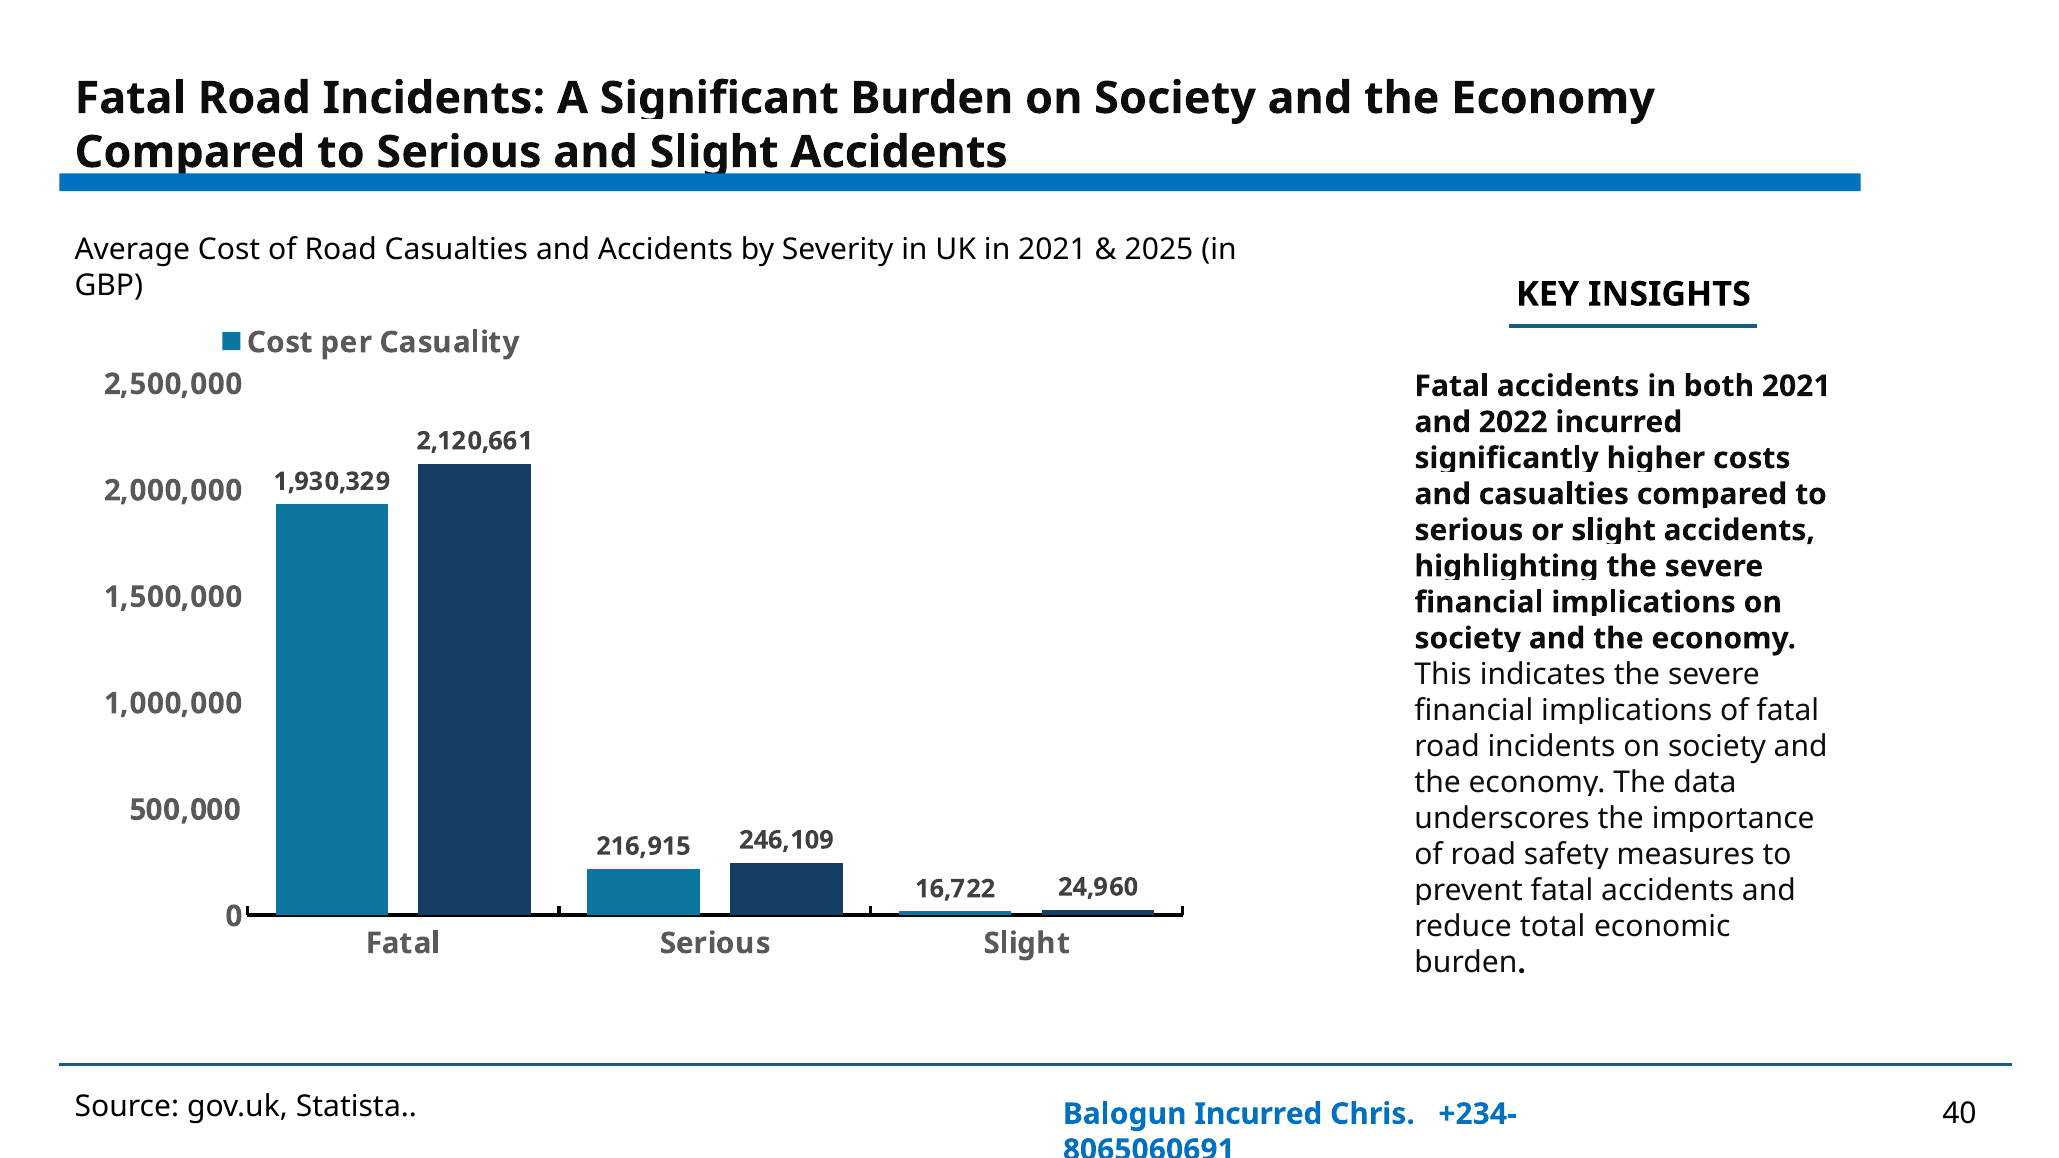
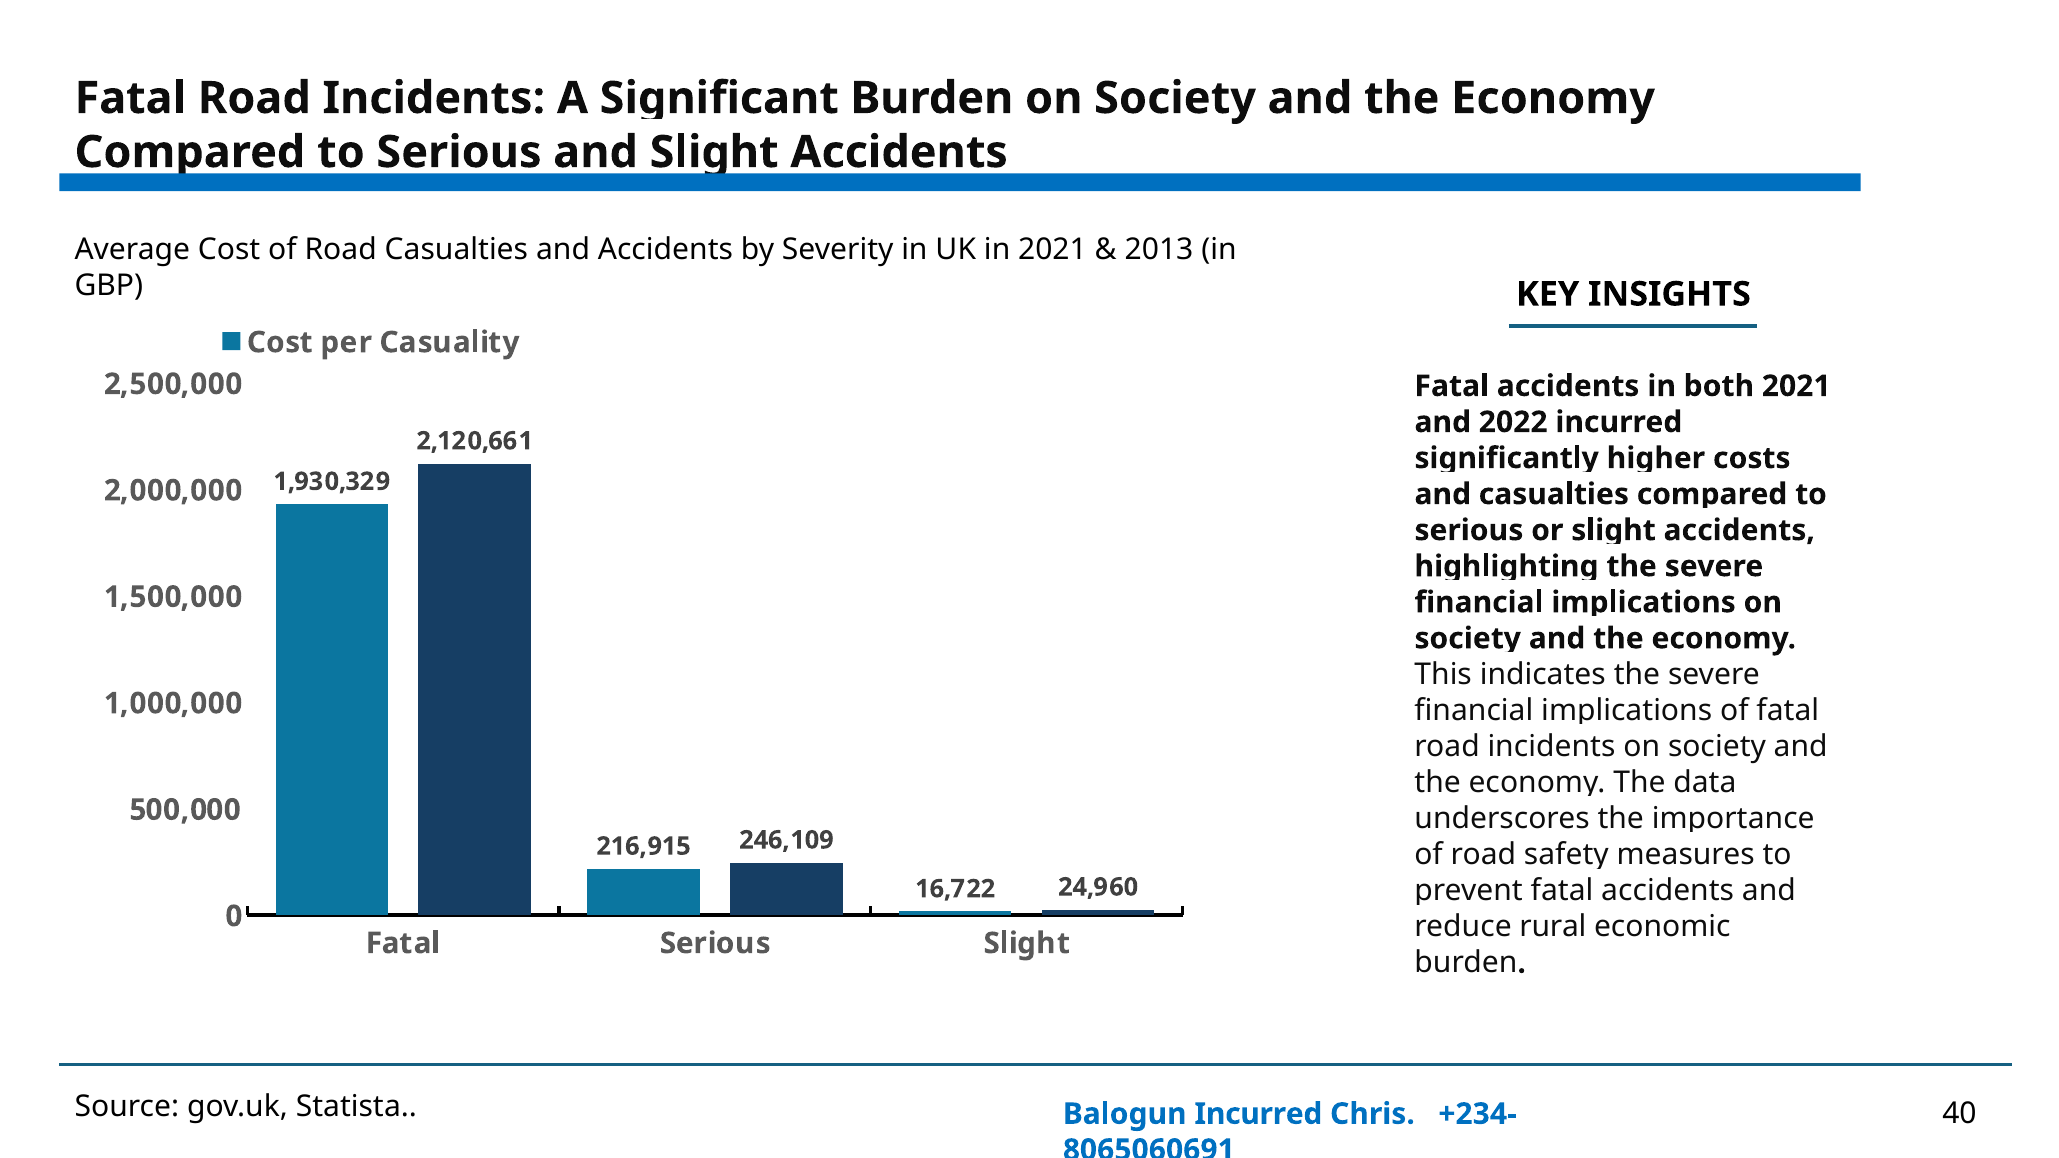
2025: 2025 -> 2013
total: total -> rural
